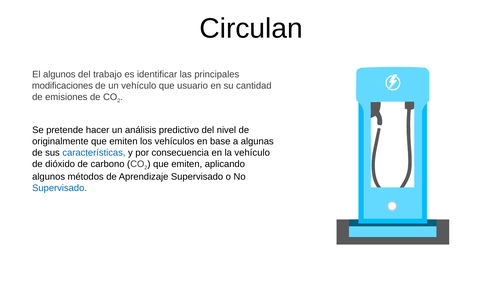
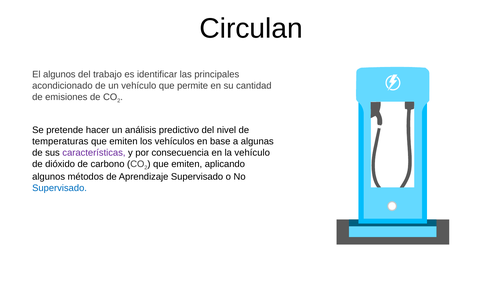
modificaciones: modificaciones -> acondicionado
usuario: usuario -> permite
originalmente: originalmente -> temperaturas
características colour: blue -> purple
